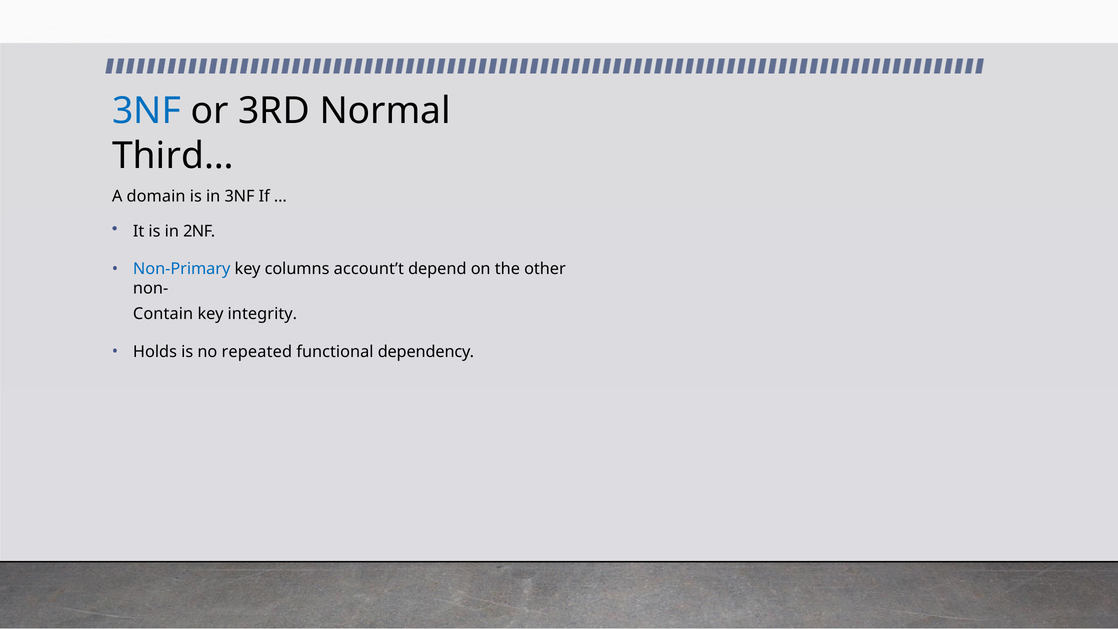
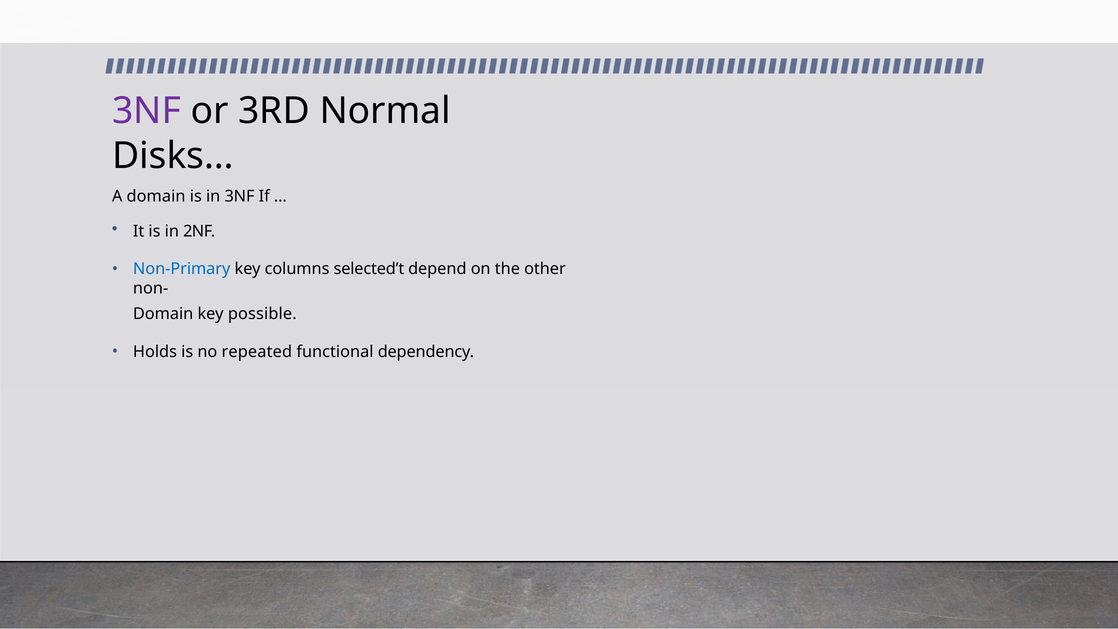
3NF at (147, 111) colour: blue -> purple
Third…: Third… -> Disks…
account’t: account’t -> selected’t
Contain at (163, 314): Contain -> Domain
integrity: integrity -> possible
